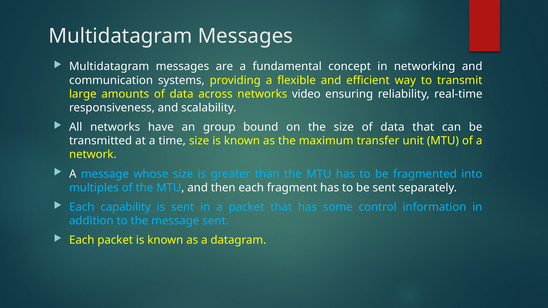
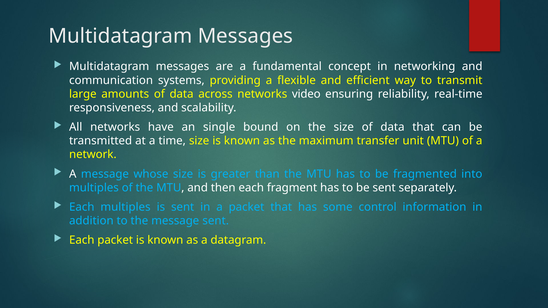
group: group -> single
Each capability: capability -> multiples
